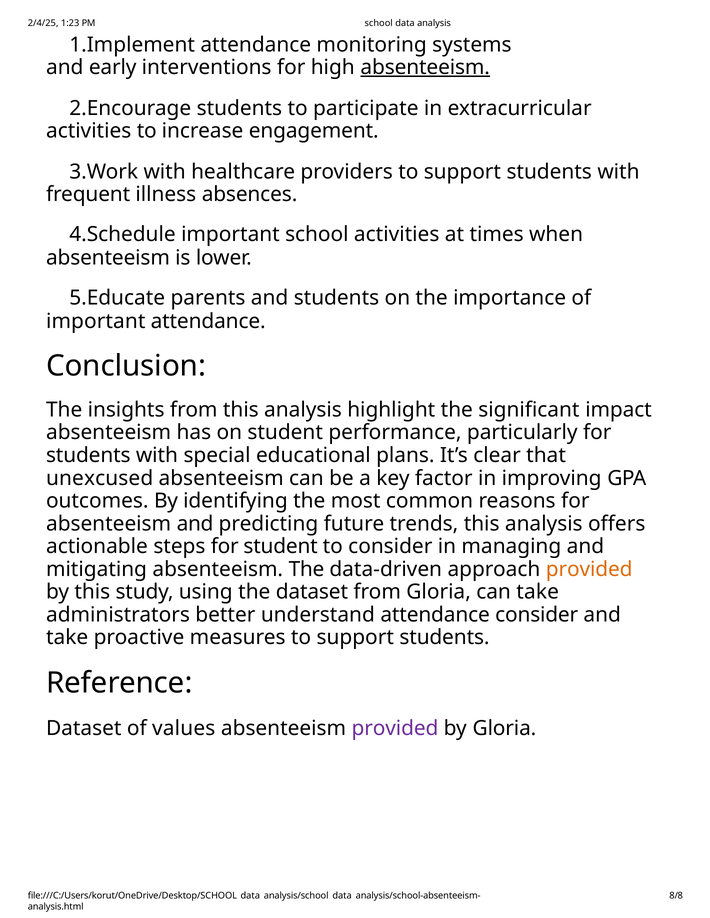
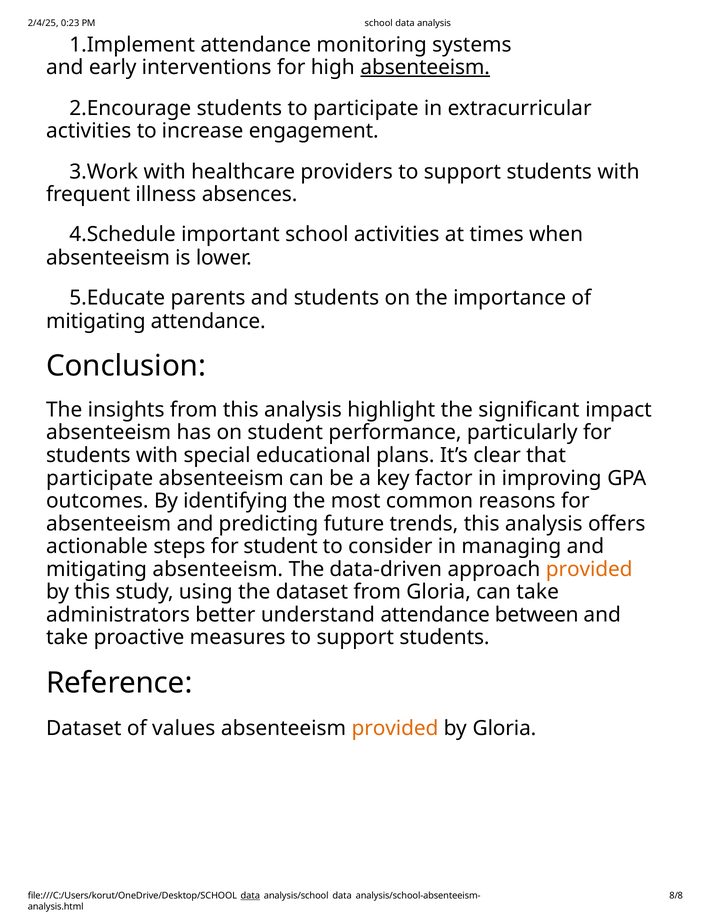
1:23: 1:23 -> 0:23
important at (96, 322): important -> mitigating
unexcused at (100, 479): unexcused -> participate
attendance consider: consider -> between
provided at (395, 729) colour: purple -> orange
data at (250, 897) underline: none -> present
